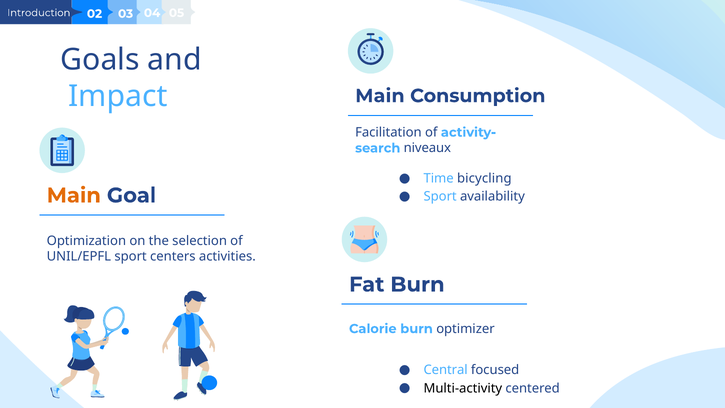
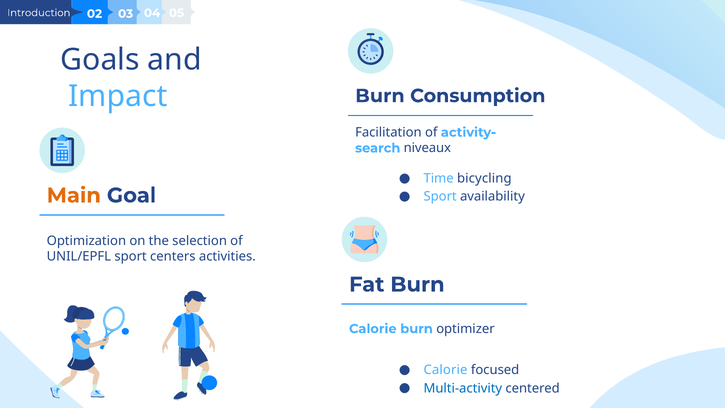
Main at (380, 96): Main -> Burn
Central at (446, 370): Central -> Calorie
Multi-activity colour: black -> blue
